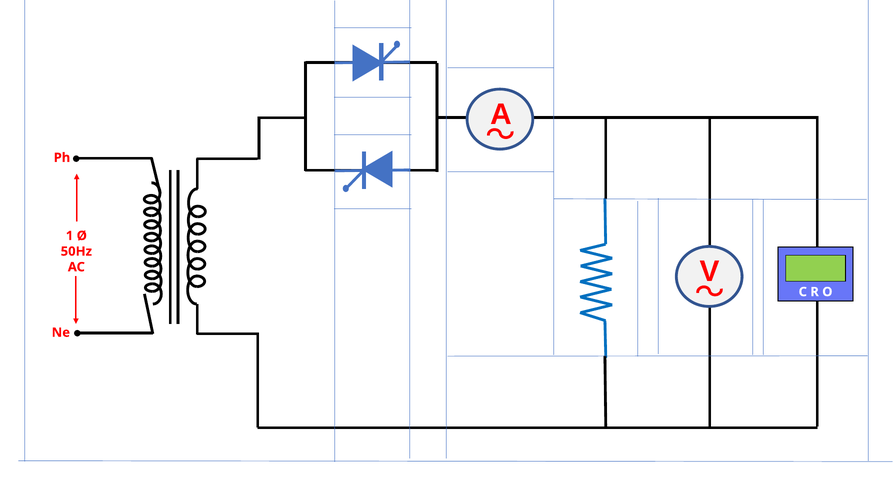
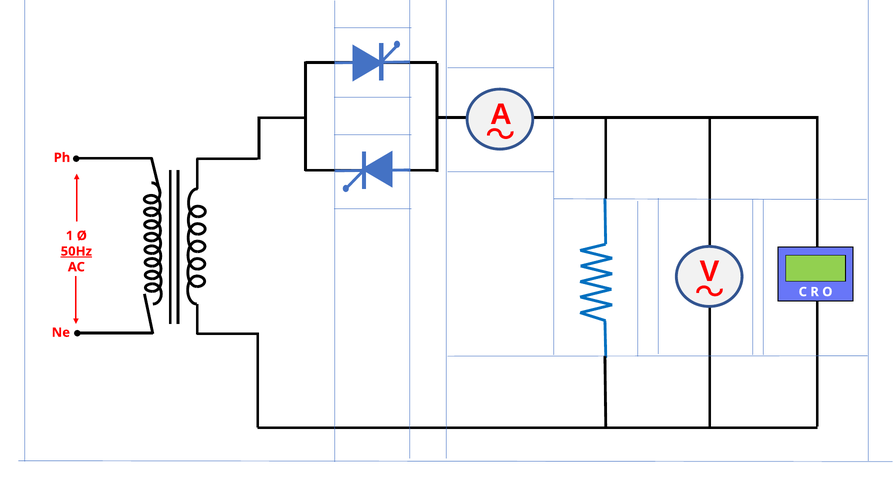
50Hz underline: none -> present
